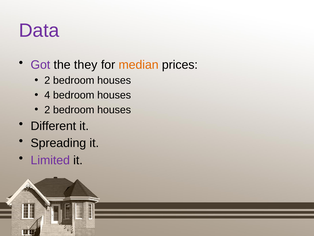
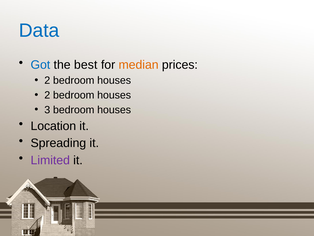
Data colour: purple -> blue
Got colour: purple -> blue
they: they -> best
4 at (47, 95): 4 -> 2
2 at (47, 110): 2 -> 3
Different: Different -> Location
